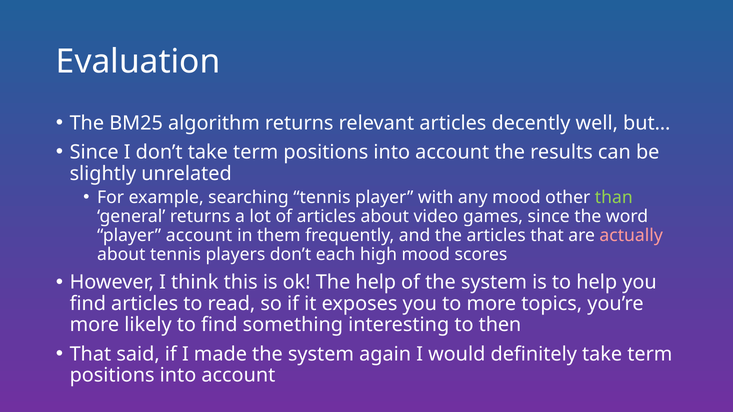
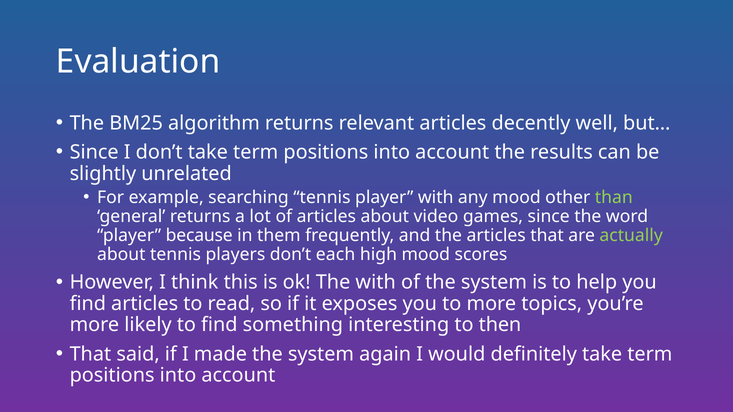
player account: account -> because
actually colour: pink -> light green
The help: help -> with
